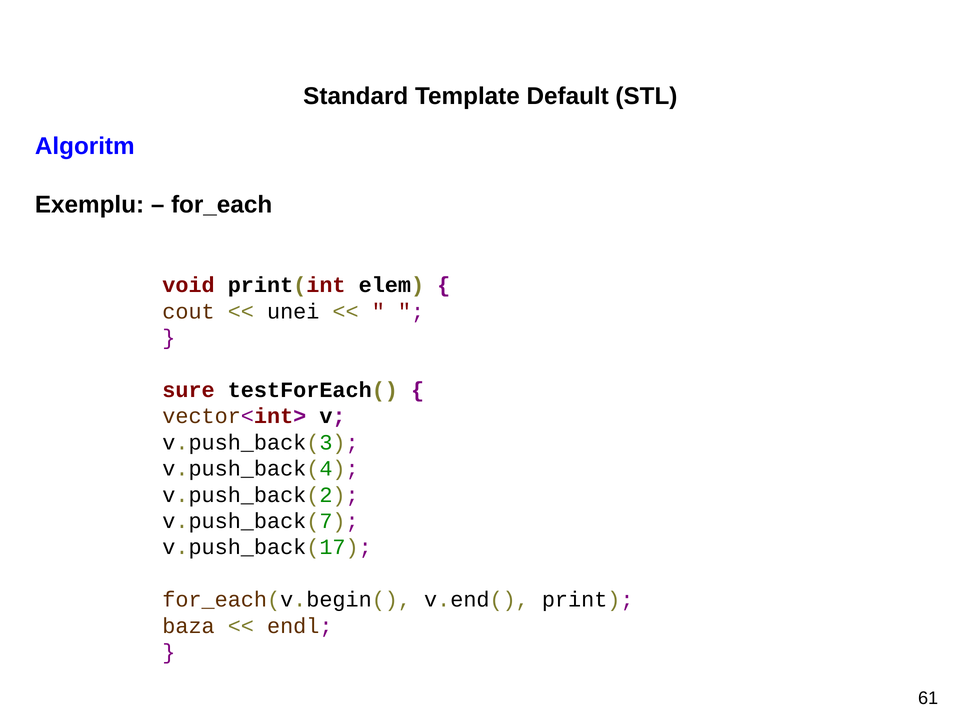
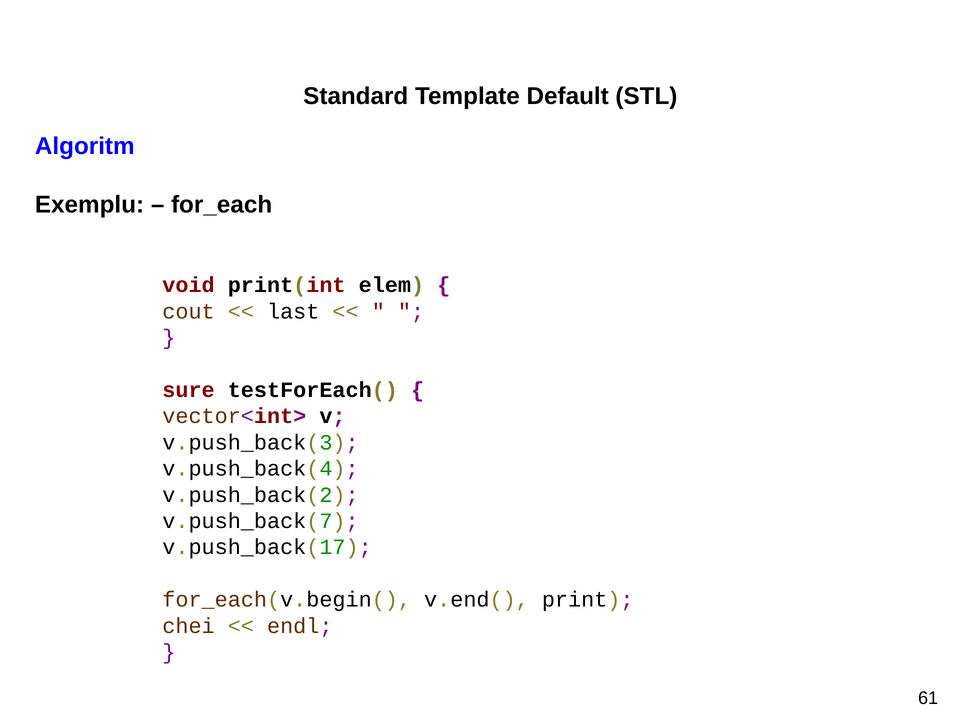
unei: unei -> last
baza: baza -> chei
